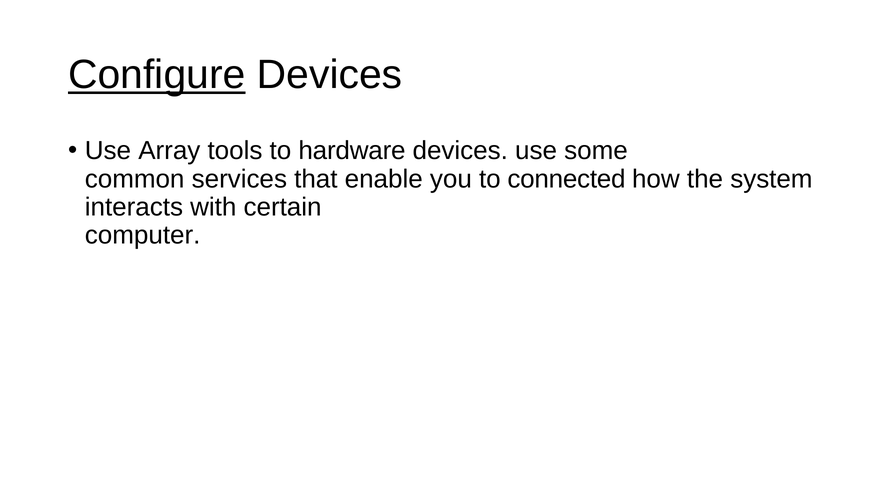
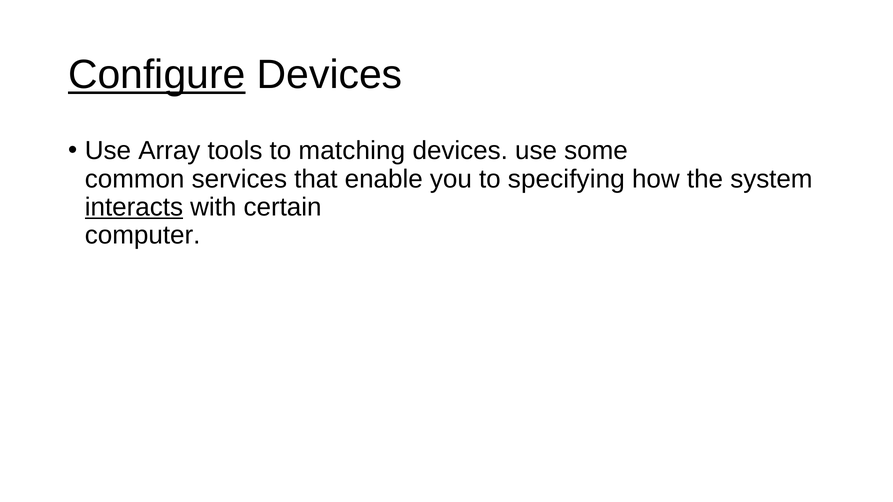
hardware: hardware -> matching
connected: connected -> specifying
interacts underline: none -> present
